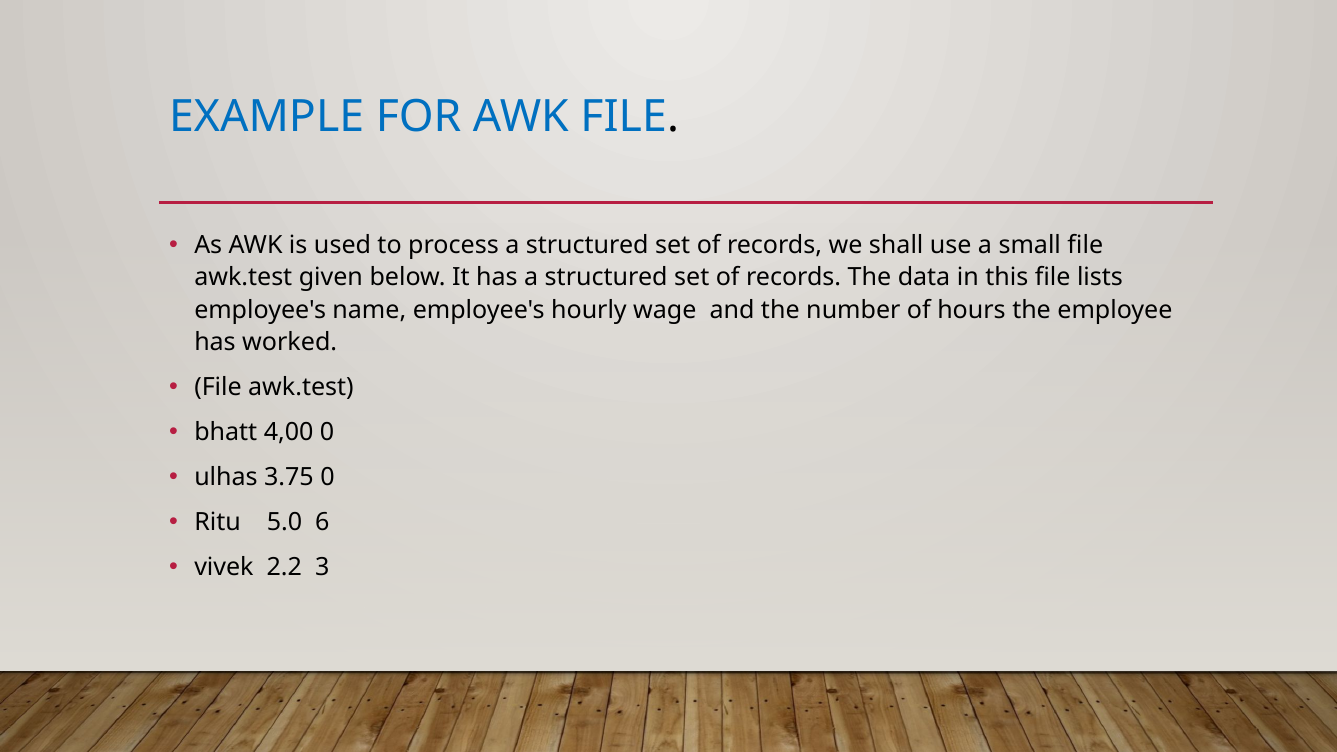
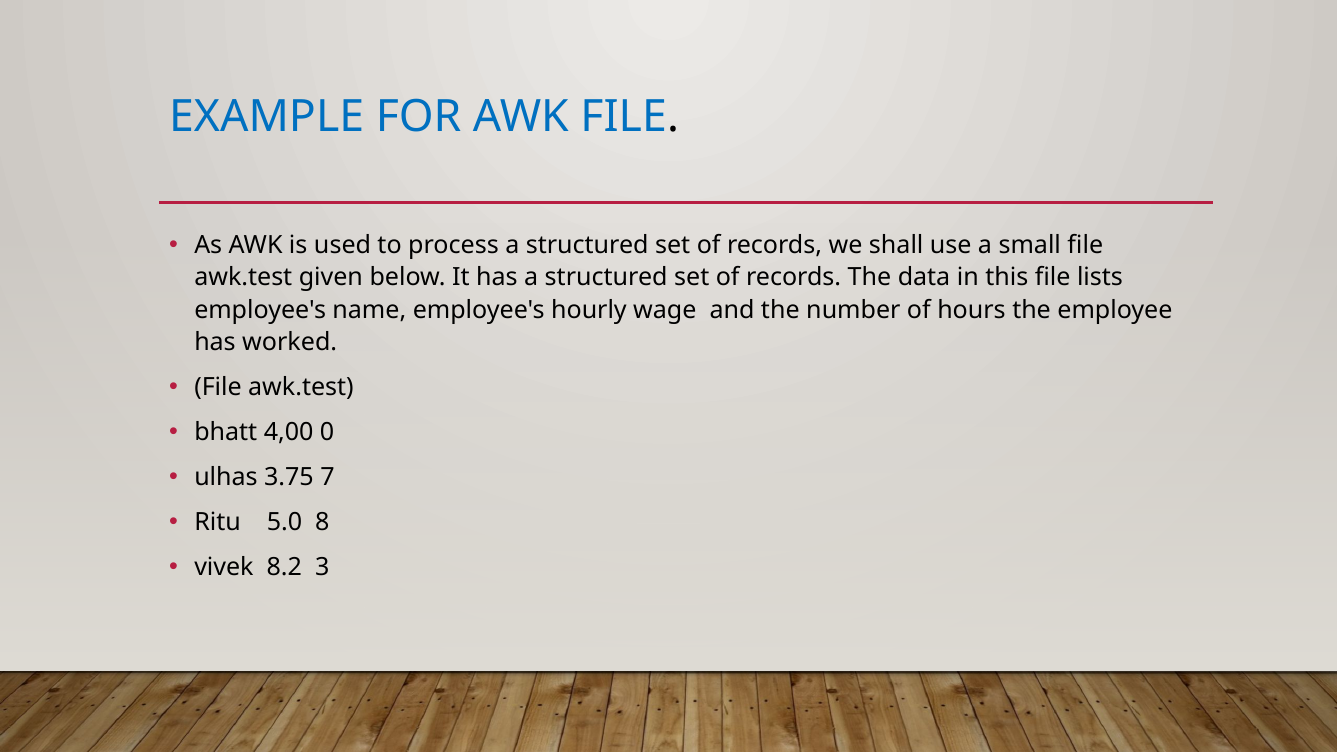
3.75 0: 0 -> 7
6: 6 -> 8
2.2: 2.2 -> 8.2
